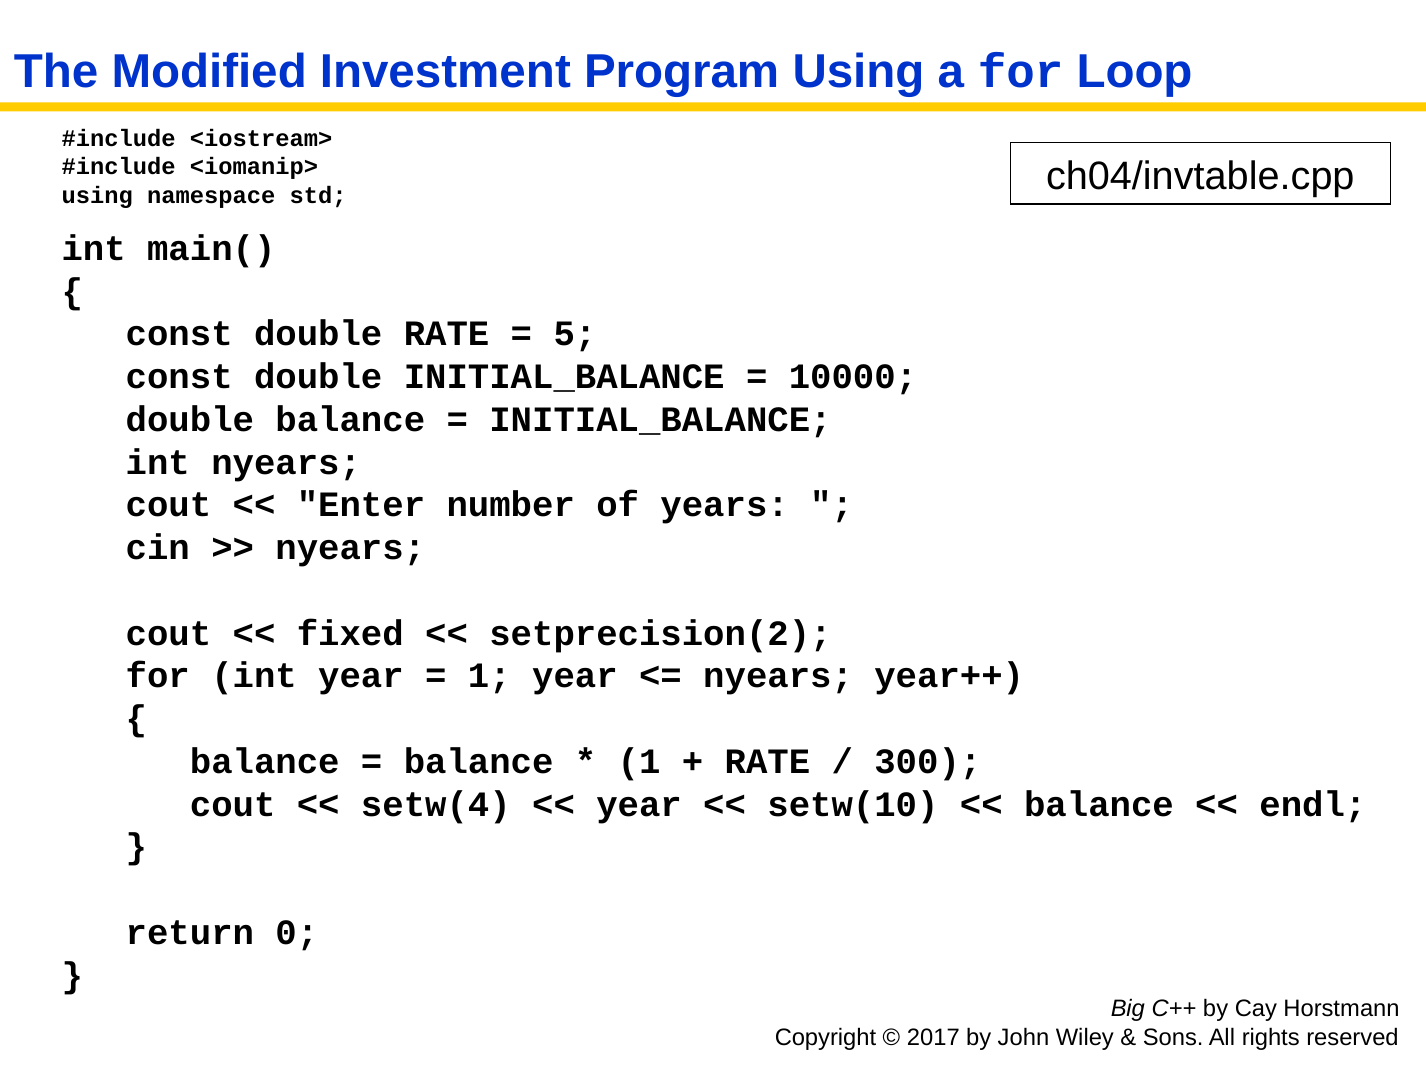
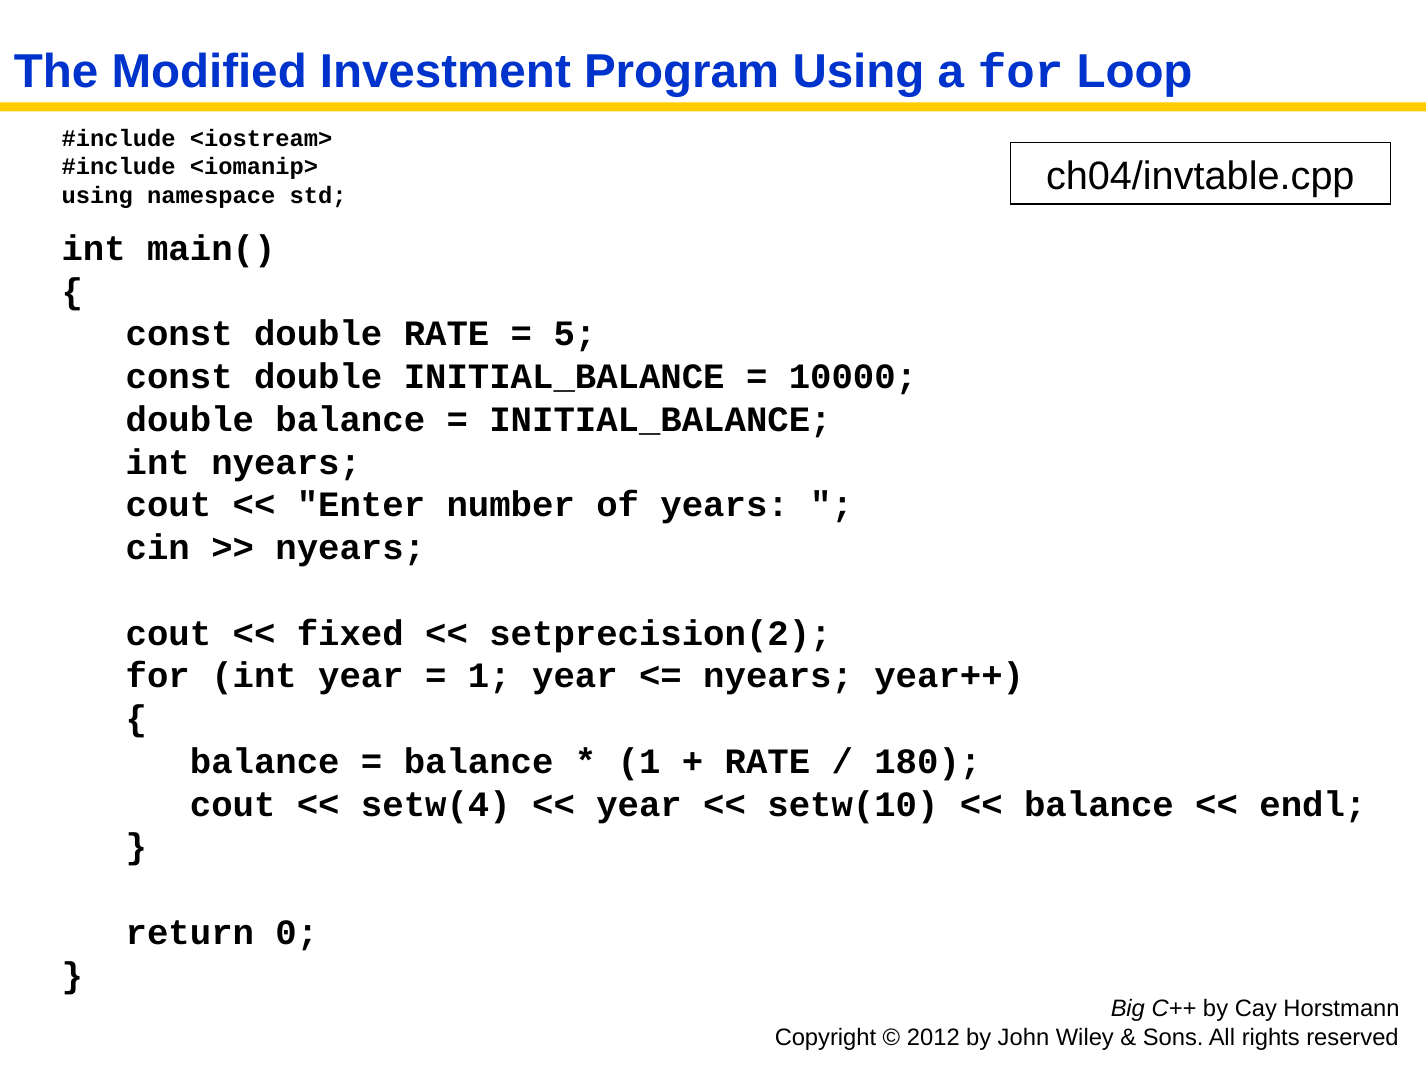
300: 300 -> 180
2017: 2017 -> 2012
